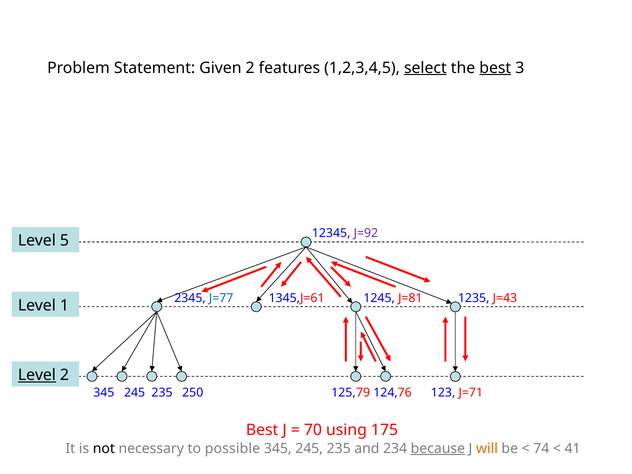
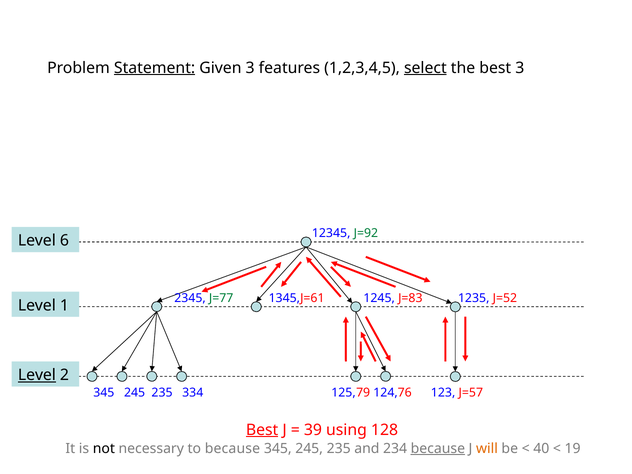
Statement underline: none -> present
Given 2: 2 -> 3
best at (495, 68) underline: present -> none
J=92 colour: purple -> green
5: 5 -> 6
J=77 colour: blue -> green
J=81: J=81 -> J=83
J=43: J=43 -> J=52
250: 250 -> 334
J=71: J=71 -> J=57
Best at (262, 430) underline: none -> present
70: 70 -> 39
175: 175 -> 128
to possible: possible -> because
74: 74 -> 40
41: 41 -> 19
